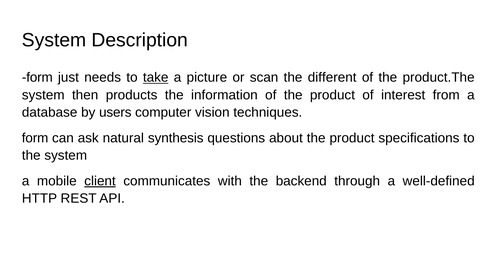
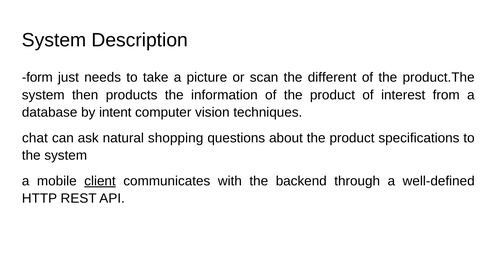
take underline: present -> none
users: users -> intent
form at (35, 138): form -> chat
synthesis: synthesis -> shopping
